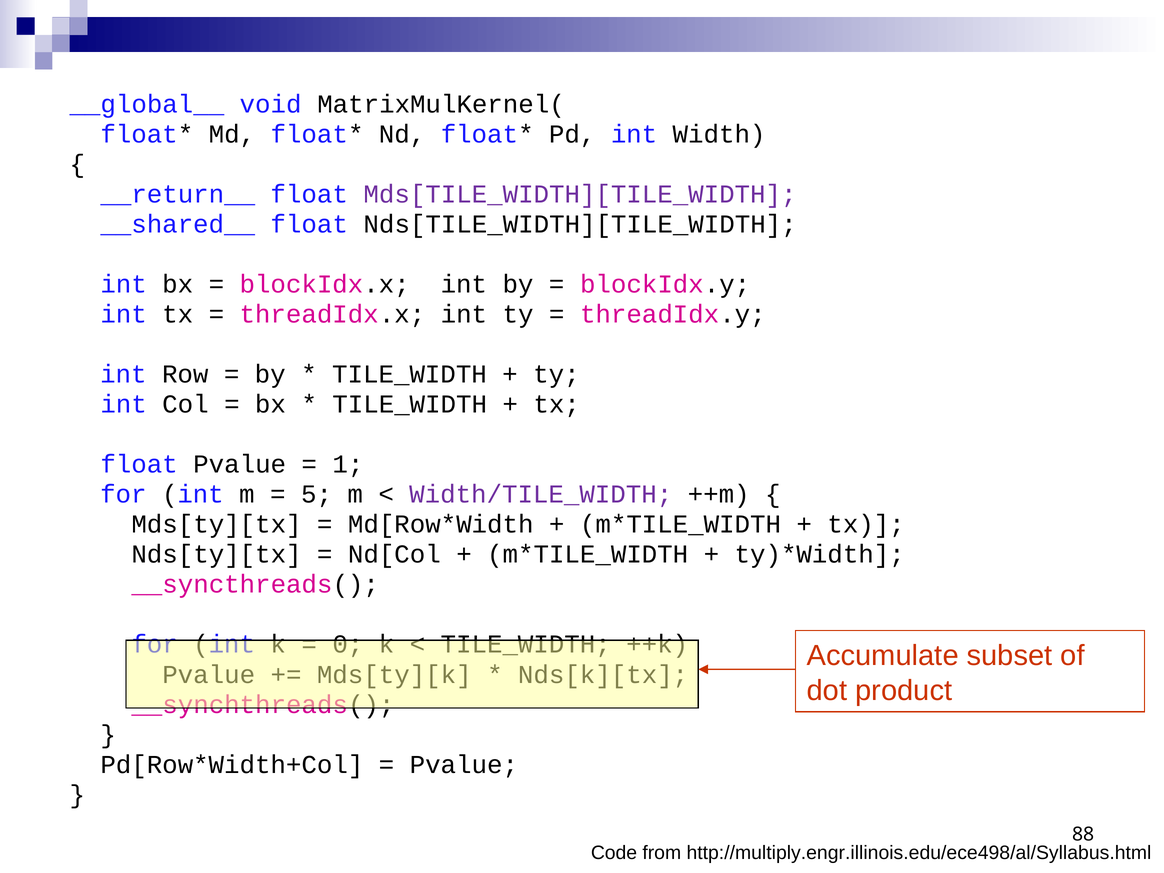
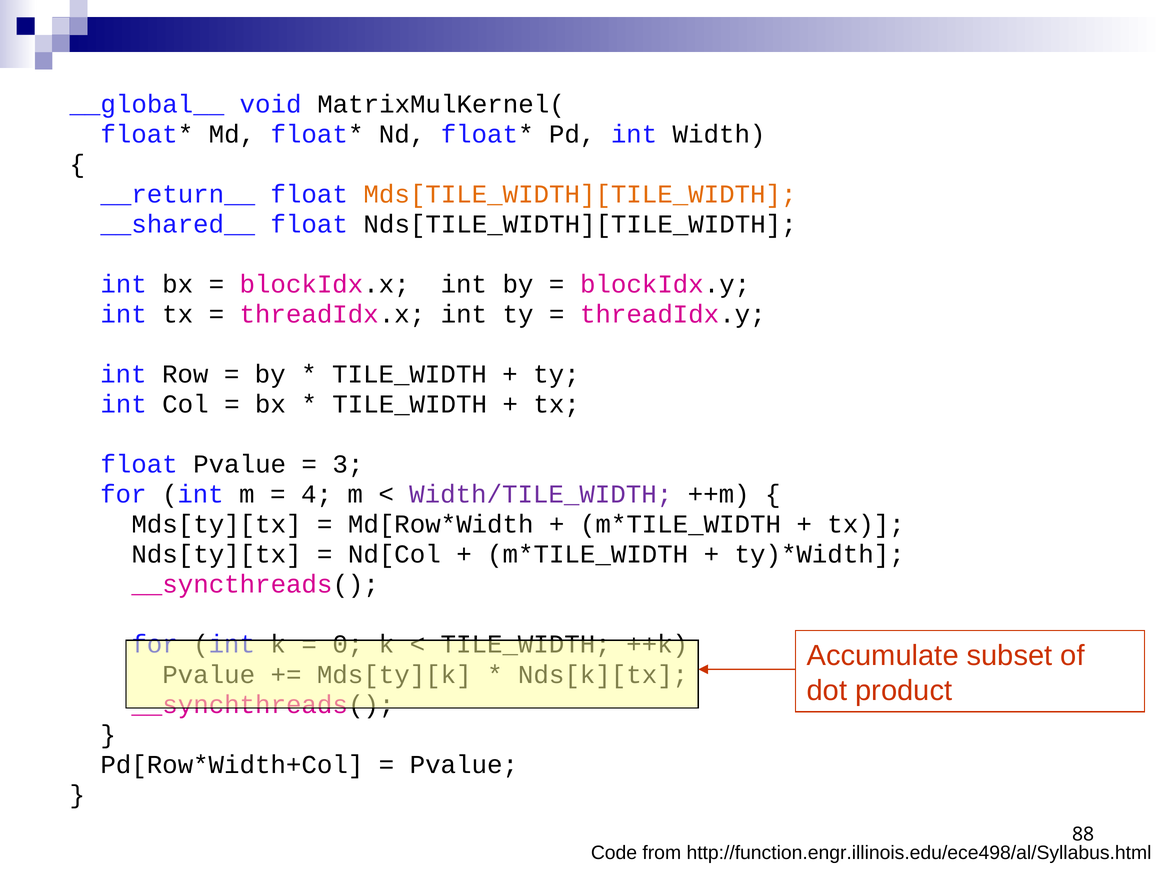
Mds[TILE_WIDTH][TILE_WIDTH colour: purple -> orange
1: 1 -> 3
5: 5 -> 4
http://multiply.engr.illinois.edu/ece498/al/Syllabus.html: http://multiply.engr.illinois.edu/ece498/al/Syllabus.html -> http://function.engr.illinois.edu/ece498/al/Syllabus.html
